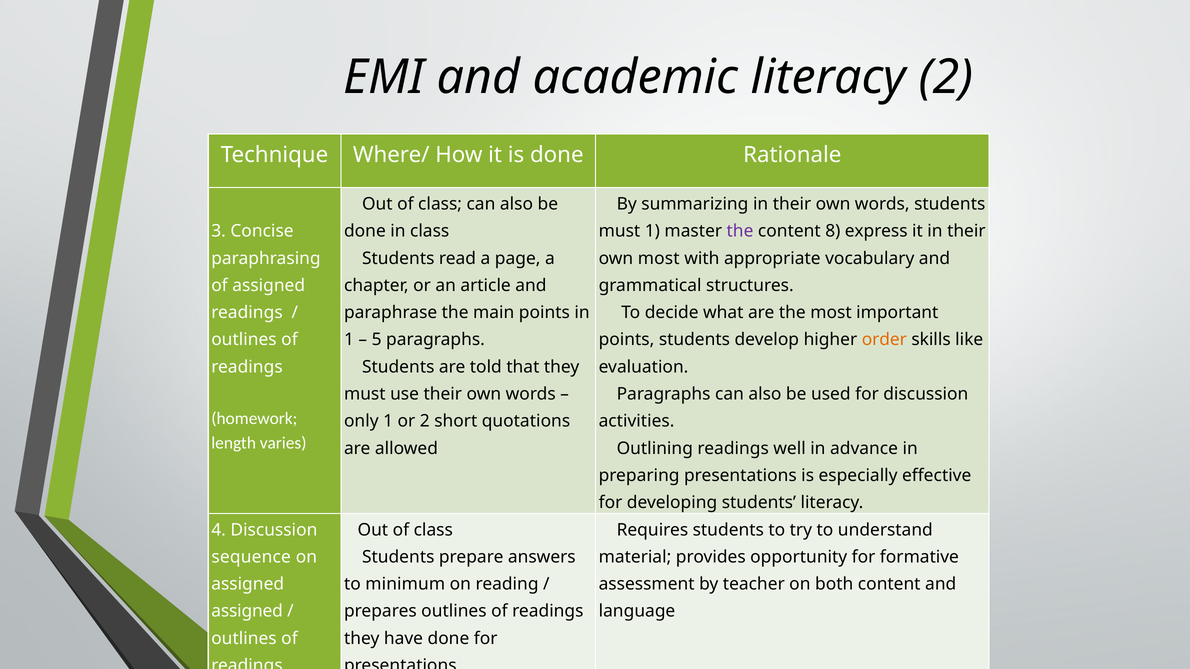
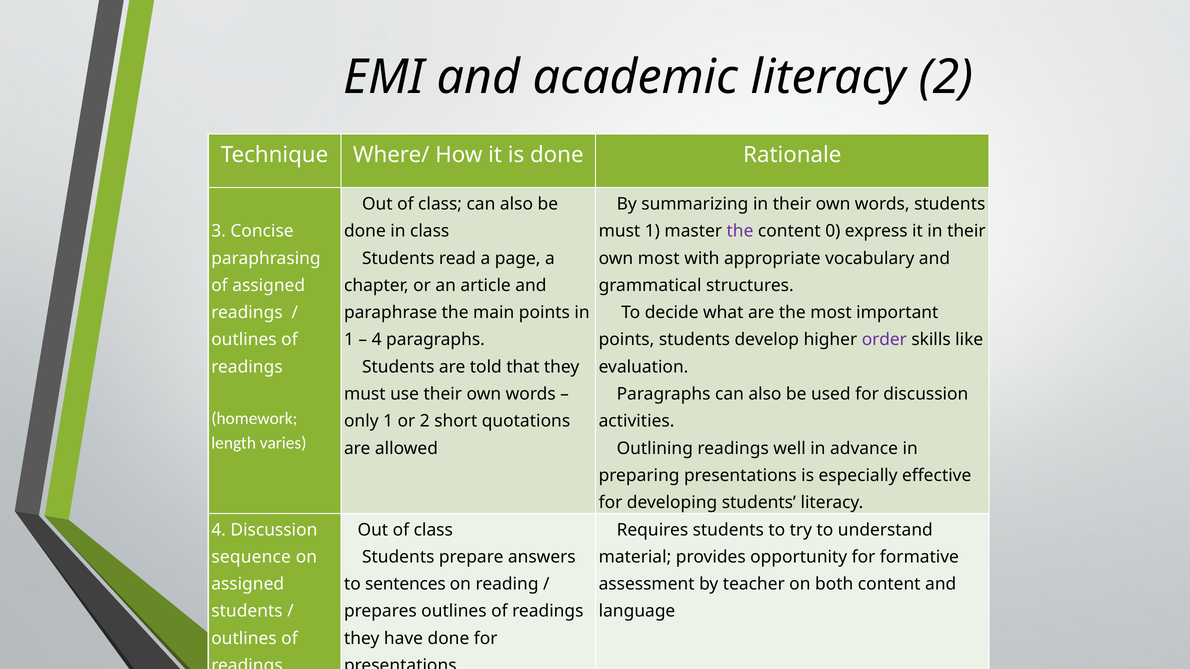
8: 8 -> 0
5 at (377, 340): 5 -> 4
order colour: orange -> purple
minimum: minimum -> sentences
assigned at (247, 612): assigned -> students
